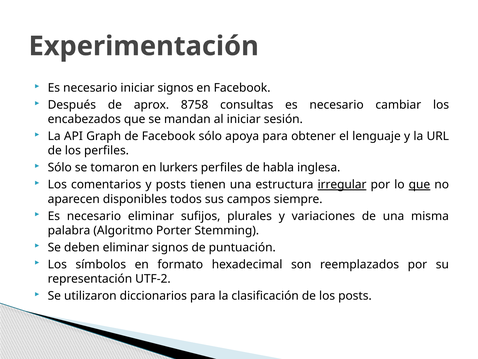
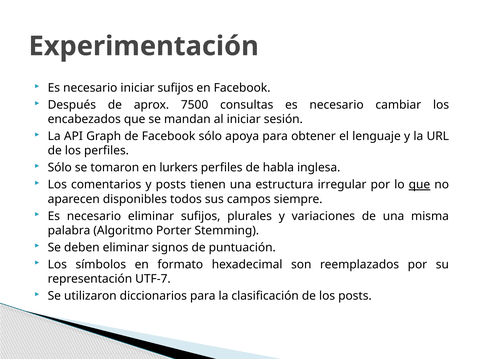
iniciar signos: signos -> sufijos
8758: 8758 -> 7500
irregular underline: present -> none
UTF-2: UTF-2 -> UTF-7
